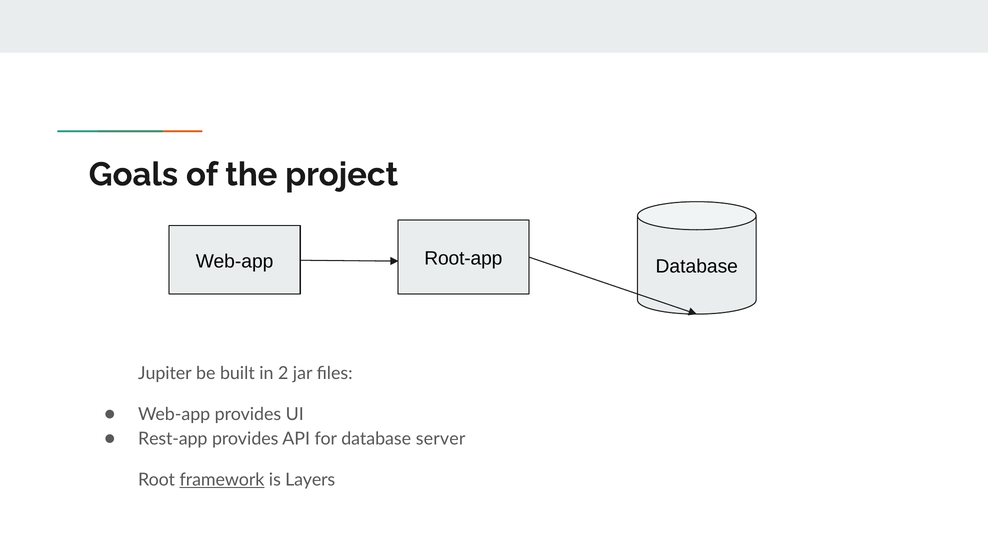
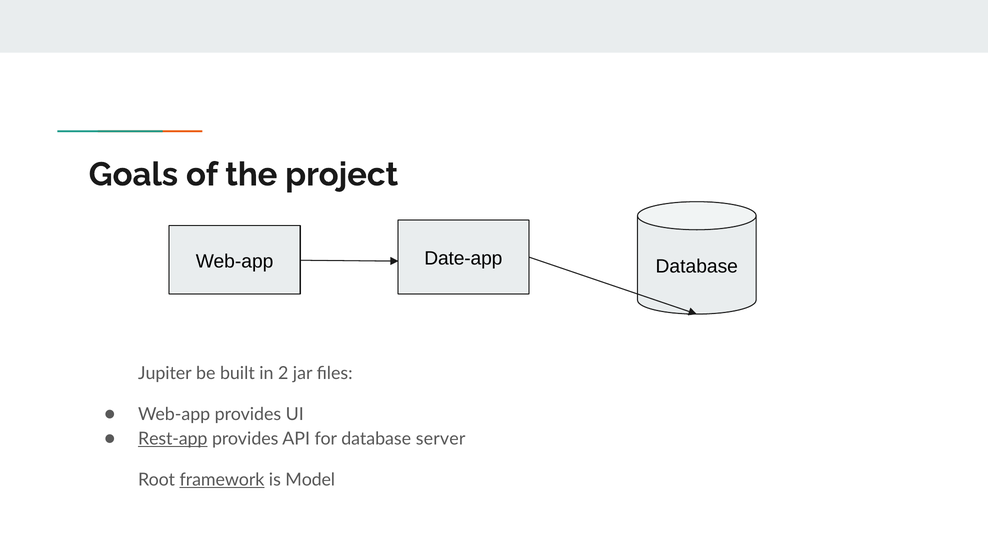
Root-app: Root-app -> Date-app
Rest-app underline: none -> present
Layers: Layers -> Model
